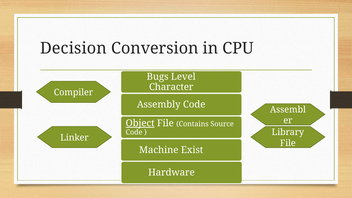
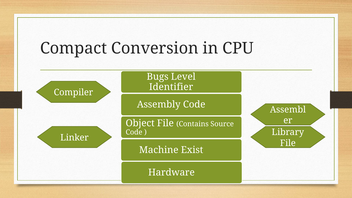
Decision: Decision -> Compact
Character: Character -> Identifier
Object underline: present -> none
